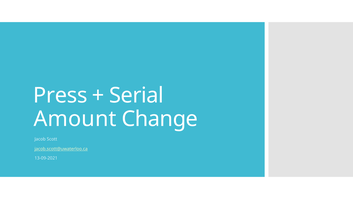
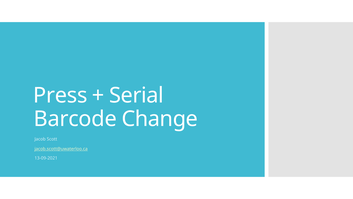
Amount: Amount -> Barcode
